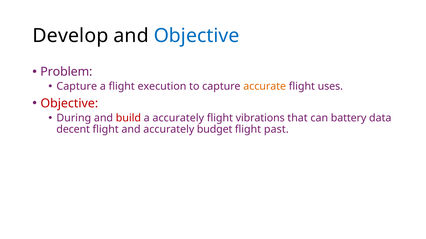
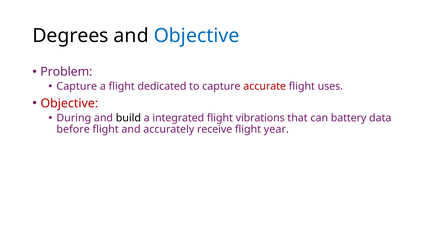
Develop: Develop -> Degrees
execution: execution -> dedicated
accurate colour: orange -> red
build colour: red -> black
a accurately: accurately -> integrated
decent: decent -> before
budget: budget -> receive
past: past -> year
